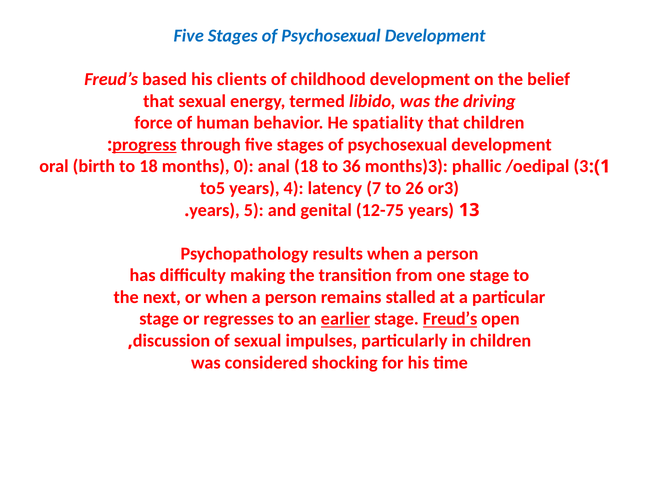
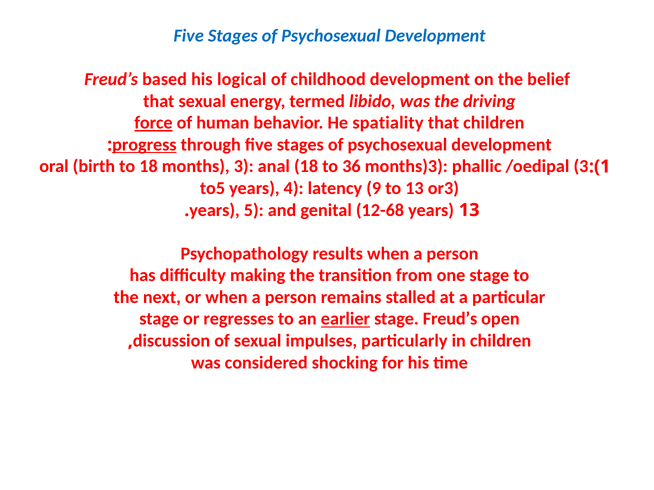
clients: clients -> logical
force underline: none -> present
months 0: 0 -> 3
7: 7 -> 9
to 26: 26 -> 13
12-75: 12-75 -> 12-68
Freud’s at (450, 319) underline: present -> none
